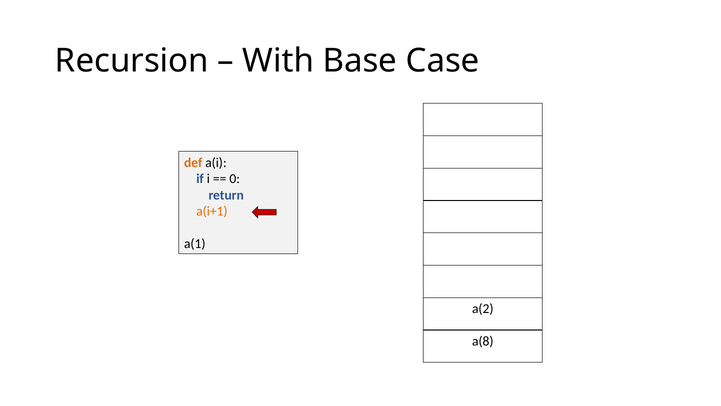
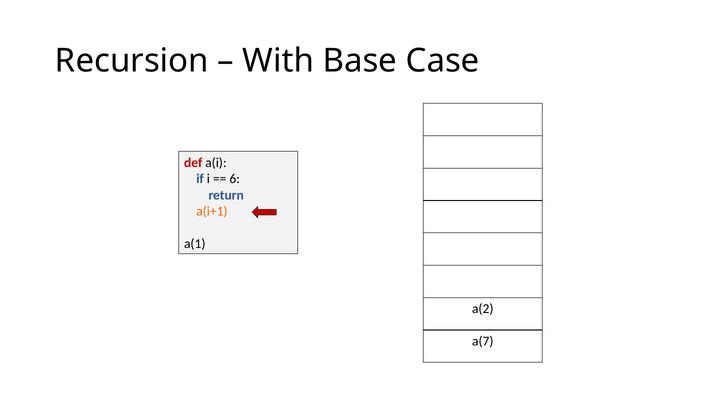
def colour: orange -> red
0: 0 -> 6
a(8: a(8 -> a(7
